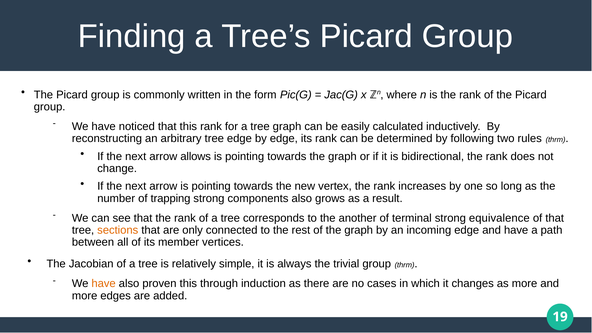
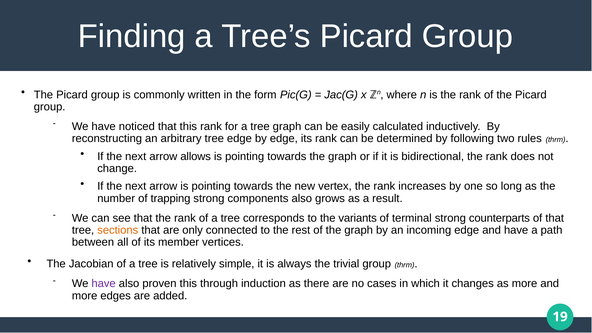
another: another -> variants
equivalence: equivalence -> counterparts
have at (104, 284) colour: orange -> purple
